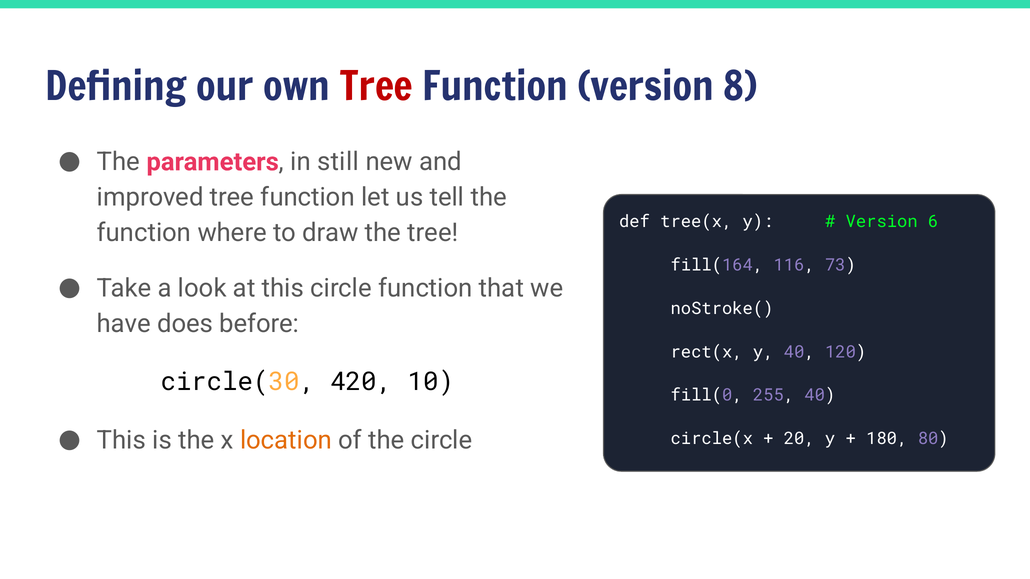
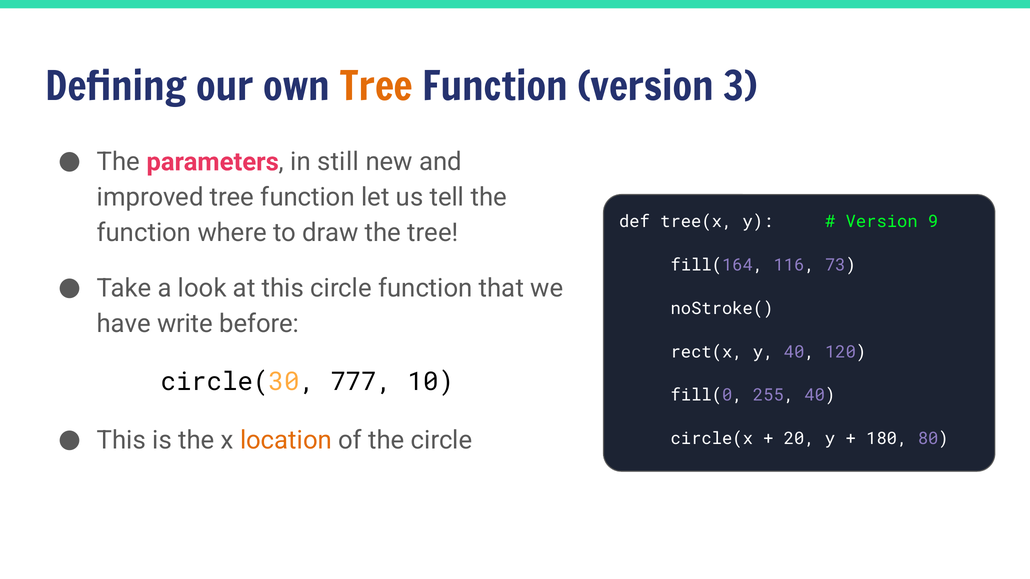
Tree at (376, 87) colour: red -> orange
8: 8 -> 3
6: 6 -> 9
does: does -> write
420: 420 -> 777
